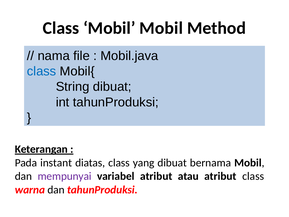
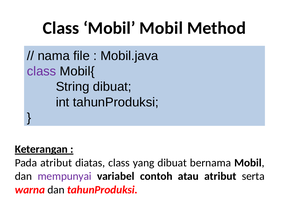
class at (42, 71) colour: blue -> purple
Pada instant: instant -> atribut
variabel atribut: atribut -> contoh
atribut class: class -> serta
